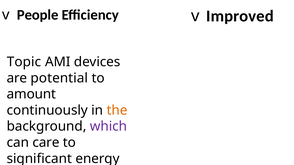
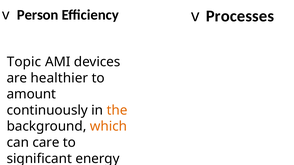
People: People -> Person
Improved: Improved -> Processes
potential: potential -> healthier
which colour: purple -> orange
